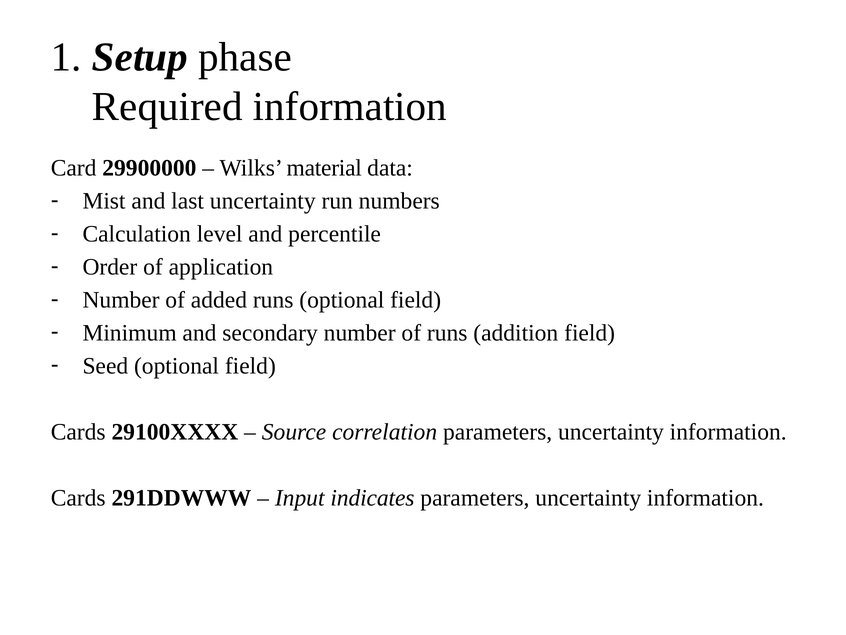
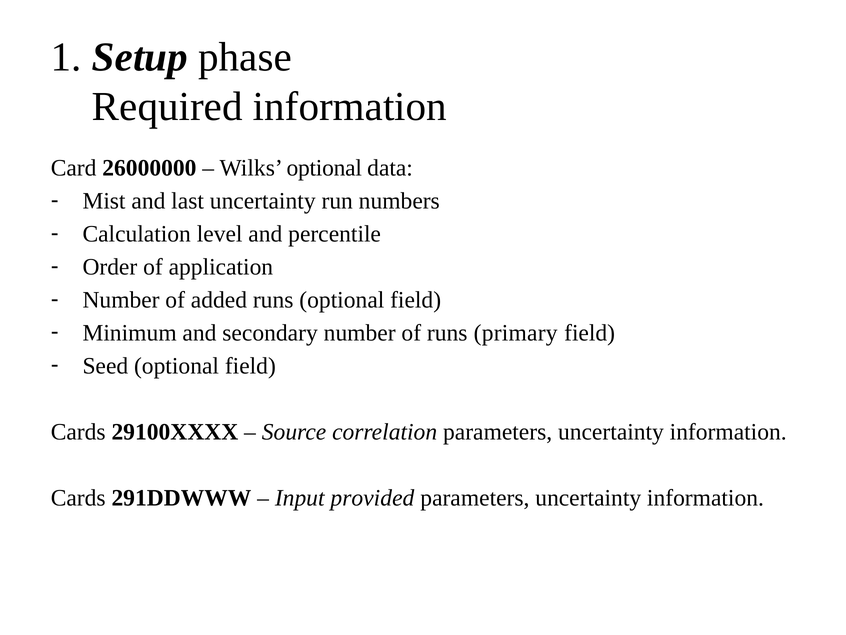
29900000: 29900000 -> 26000000
Wilks material: material -> optional
addition: addition -> primary
indicates: indicates -> provided
